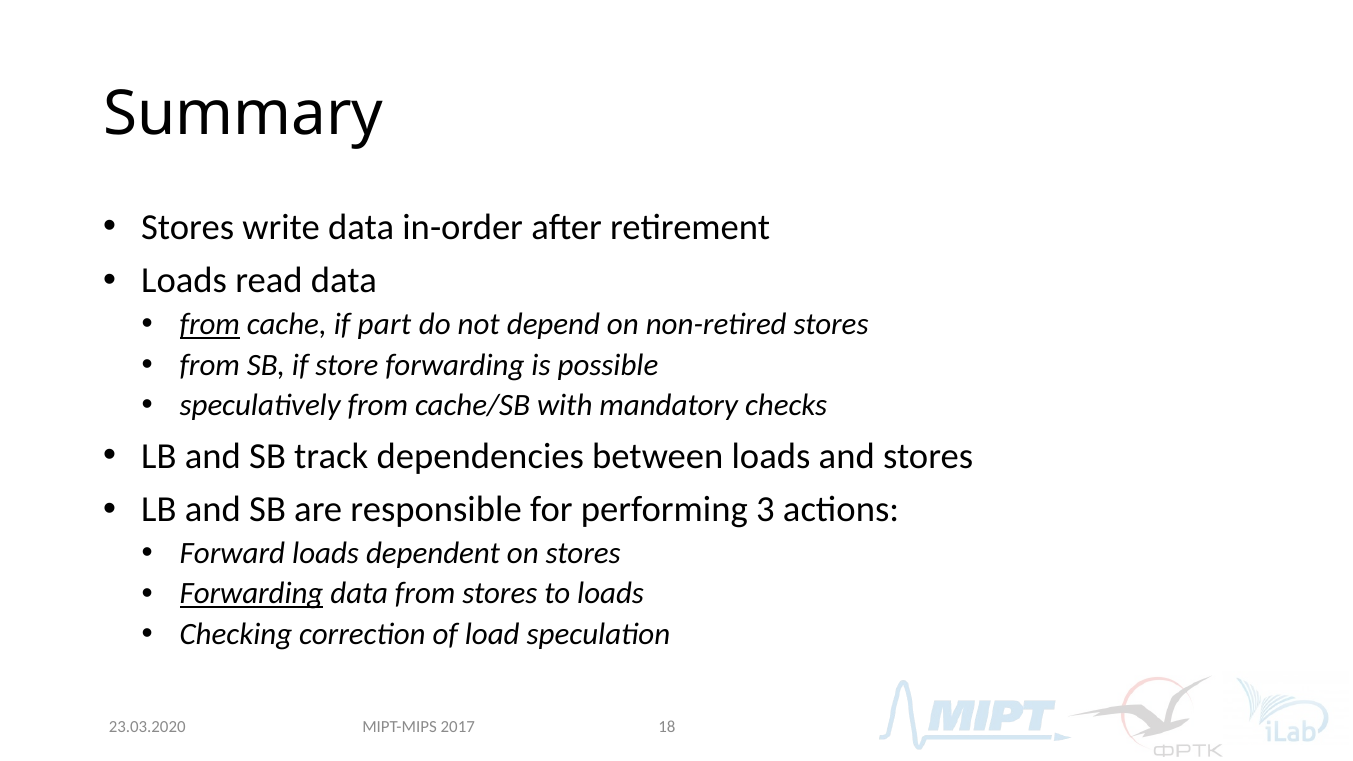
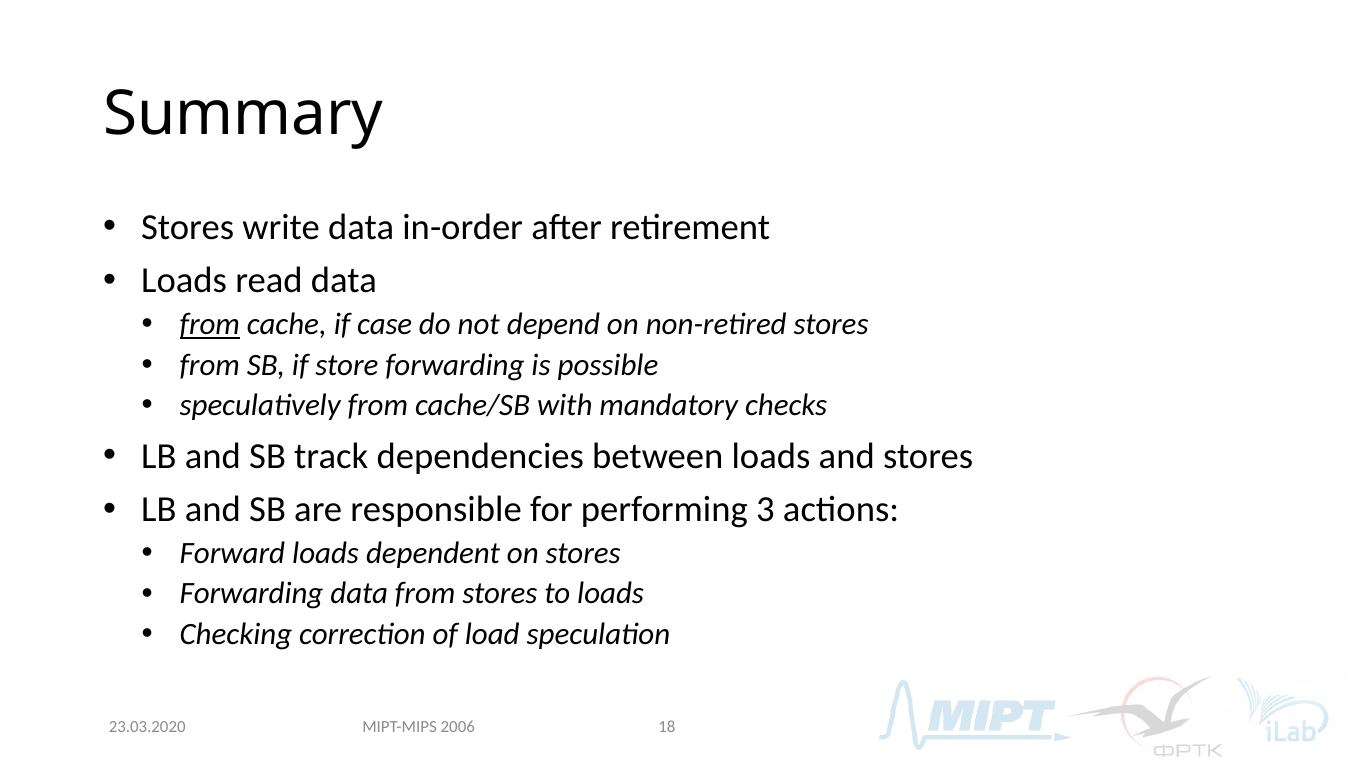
part: part -> case
Forwarding at (252, 594) underline: present -> none
2017: 2017 -> 2006
